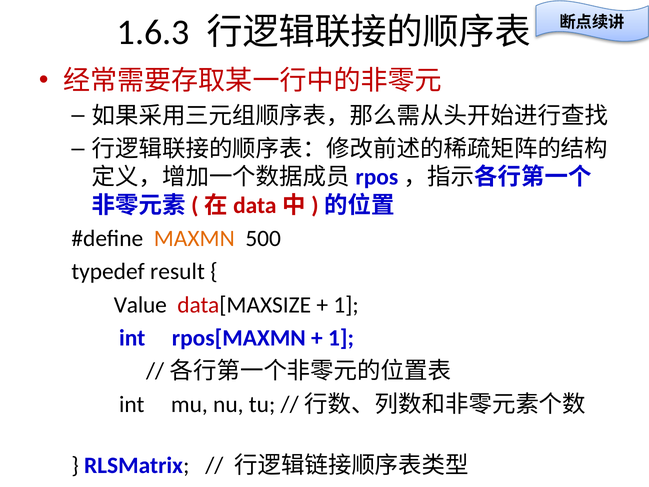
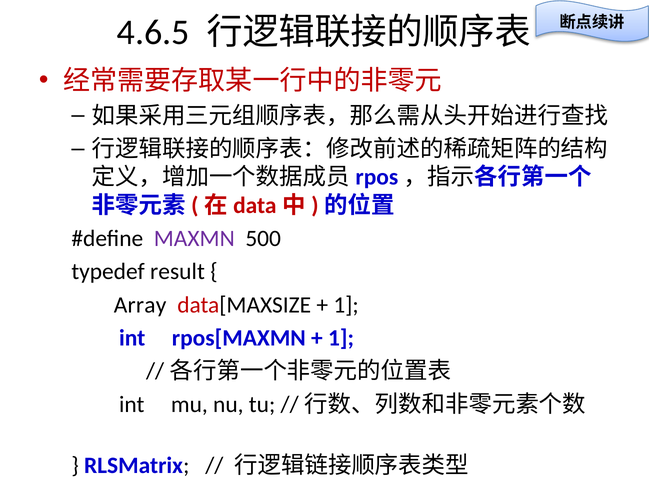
1.6.3: 1.6.3 -> 4.6.5
MAXMN colour: orange -> purple
Value: Value -> Array
